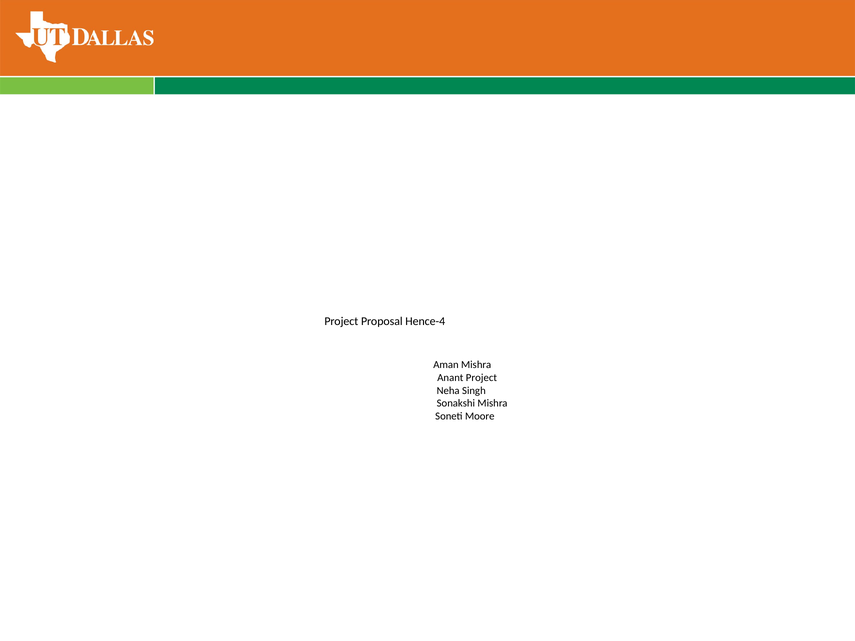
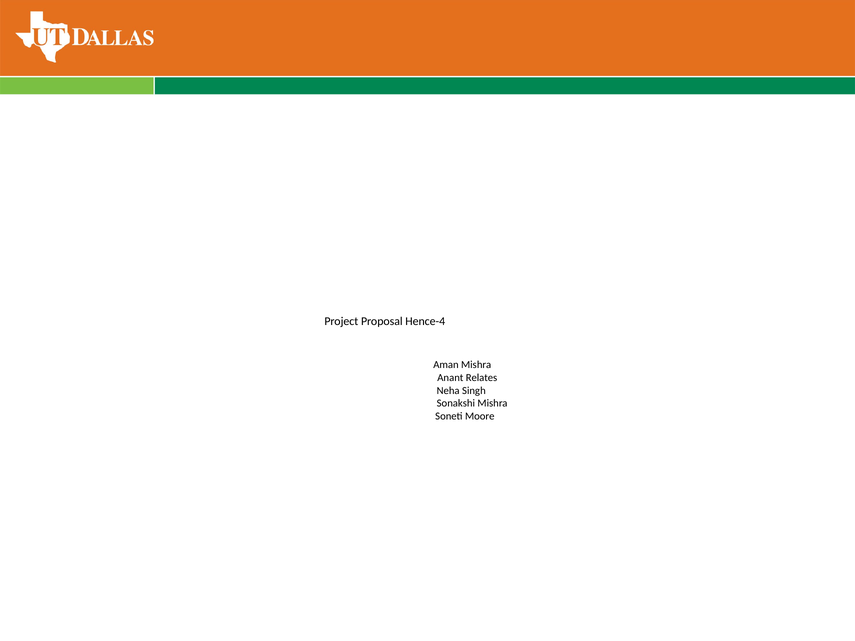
Anant Project: Project -> Relates
